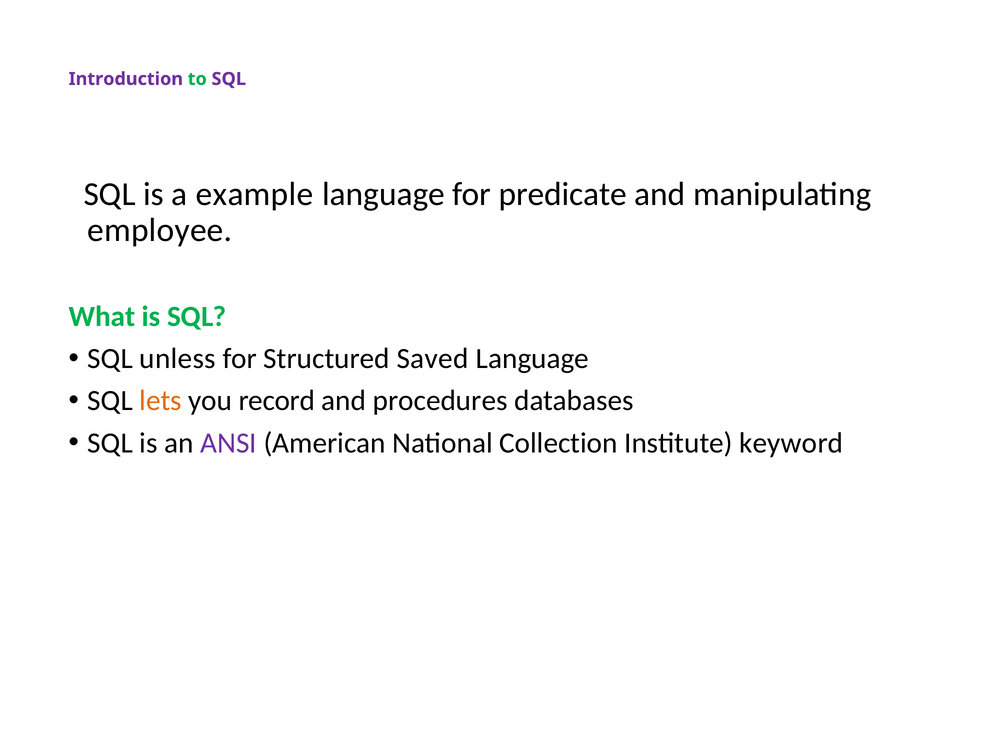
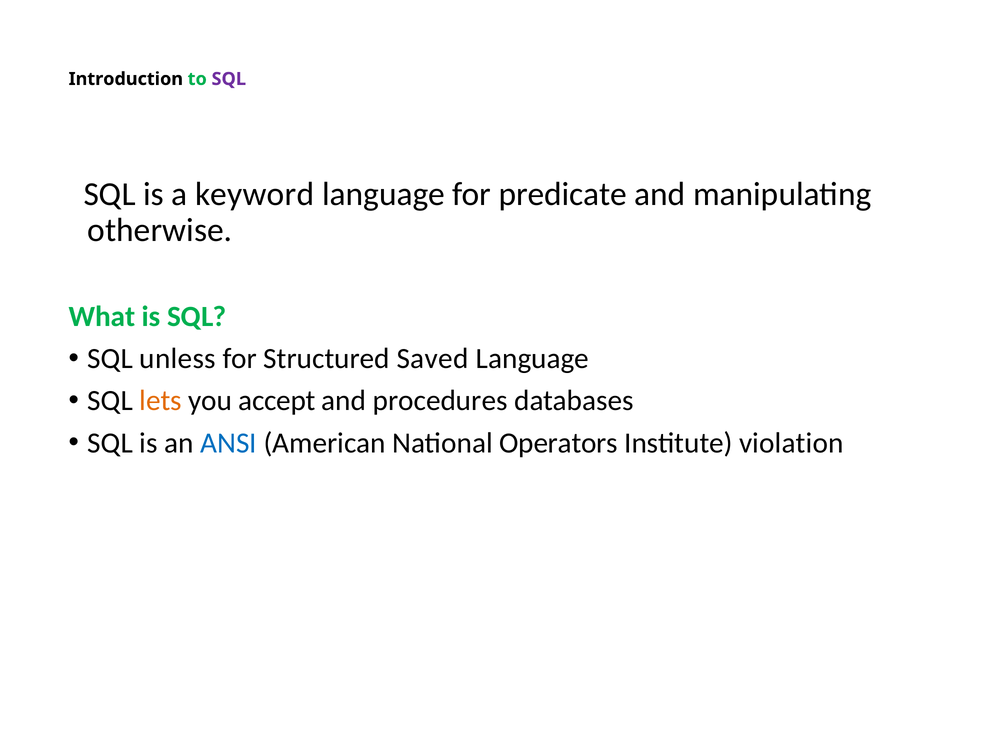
Introduction colour: purple -> black
example: example -> keyword
employee: employee -> otherwise
record: record -> accept
ANSI colour: purple -> blue
Collection: Collection -> Operators
keyword: keyword -> violation
